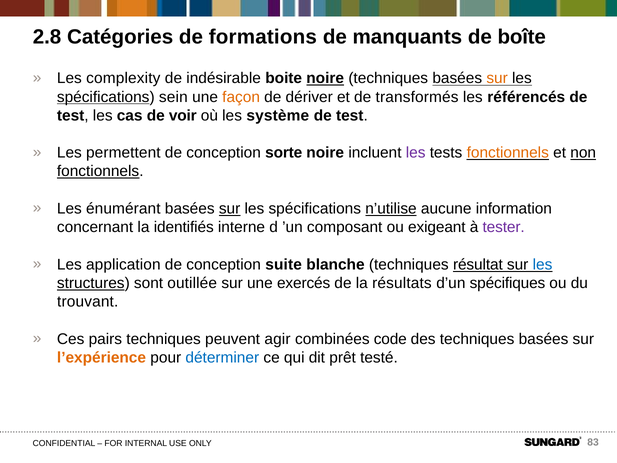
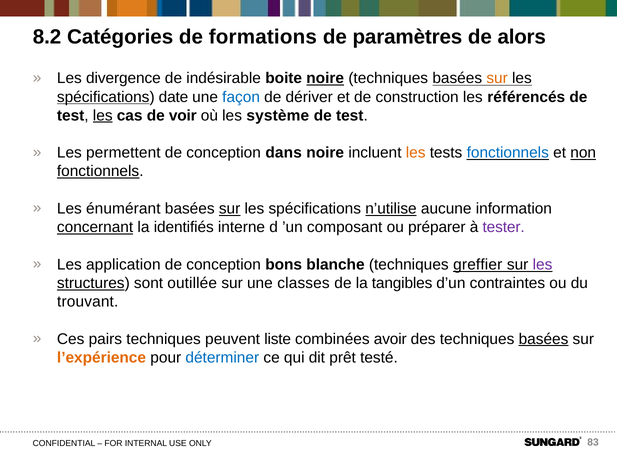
2.8: 2.8 -> 8.2
manquants: manquants -> paramètres
boîte: boîte -> alors
complexity: complexity -> divergence
sein: sein -> date
façon colour: orange -> blue
transformés: transformés -> construction
les at (103, 115) underline: none -> present
sorte: sorte -> dans
les at (416, 153) colour: purple -> orange
fonctionnels at (508, 153) colour: orange -> blue
concernant underline: none -> present
exigeant: exigeant -> préparer
suite: suite -> bons
résultat: résultat -> greffier
les at (542, 264) colour: blue -> purple
exercés: exercés -> classes
résultats: résultats -> tangibles
spécifiques: spécifiques -> contraintes
agir: agir -> liste
code: code -> avoir
basées at (544, 339) underline: none -> present
